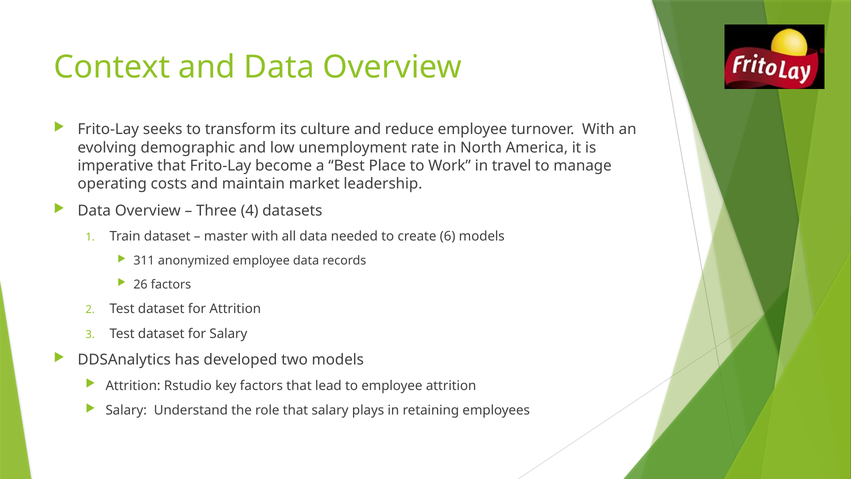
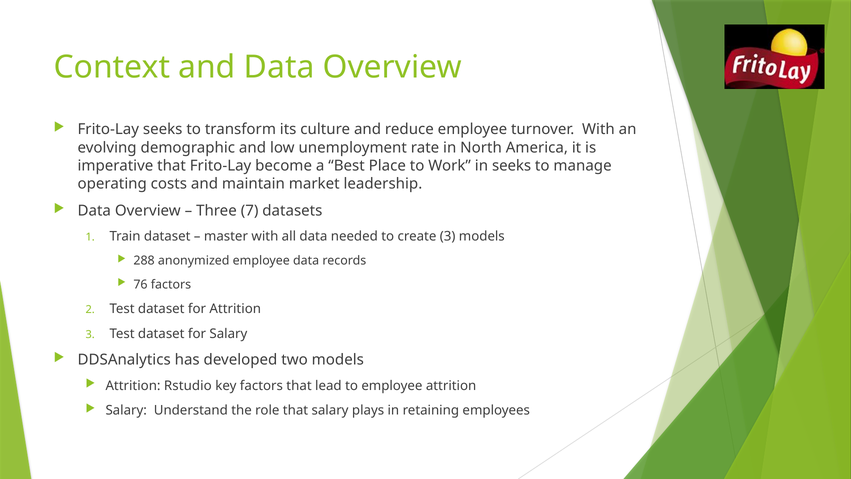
in travel: travel -> seeks
4: 4 -> 7
create 6: 6 -> 3
311: 311 -> 288
26: 26 -> 76
